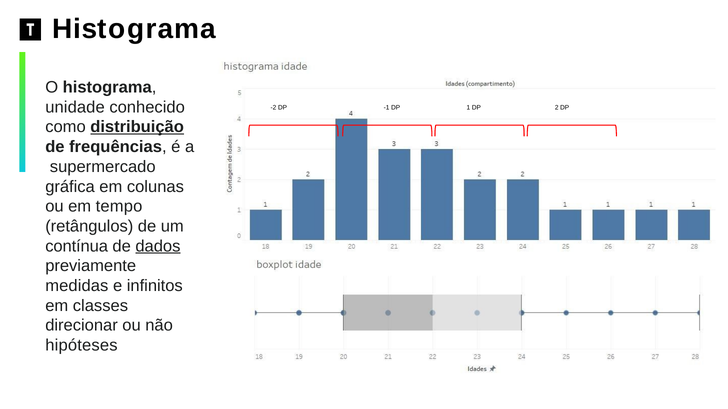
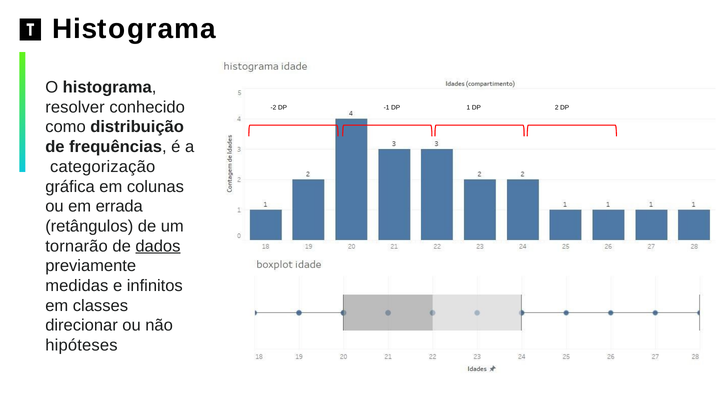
unidade: unidade -> resolver
distribuição underline: present -> none
supermercado: supermercado -> categorização
tempo: tempo -> errada
contínua: contínua -> tornarão
